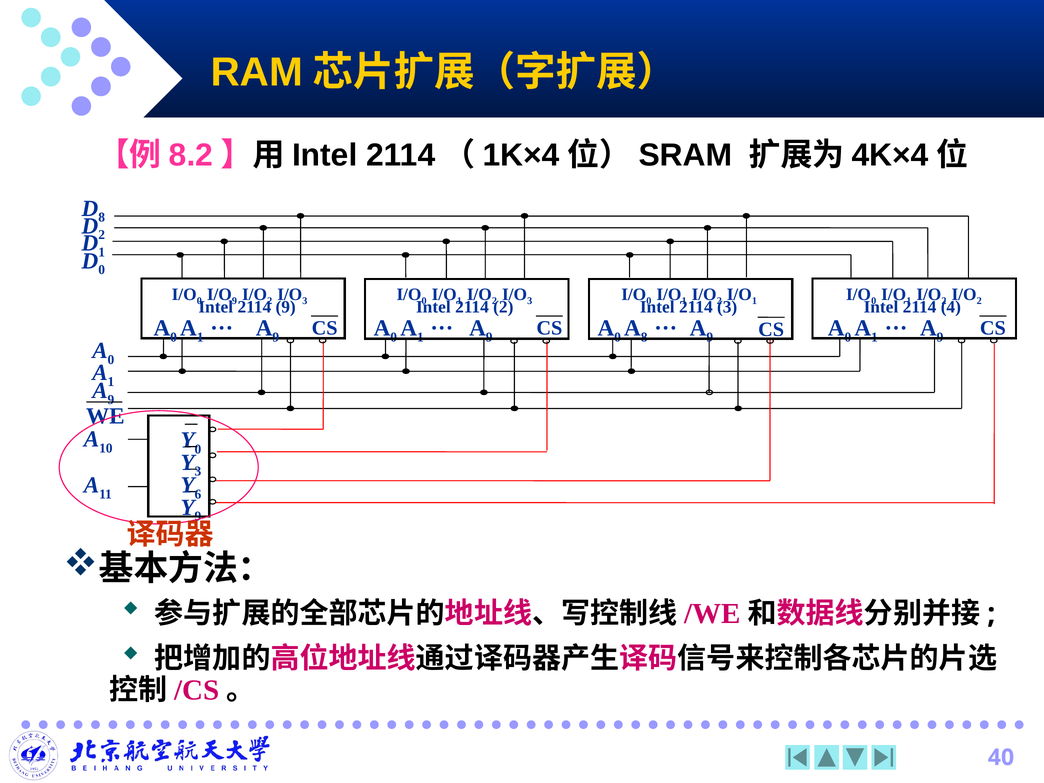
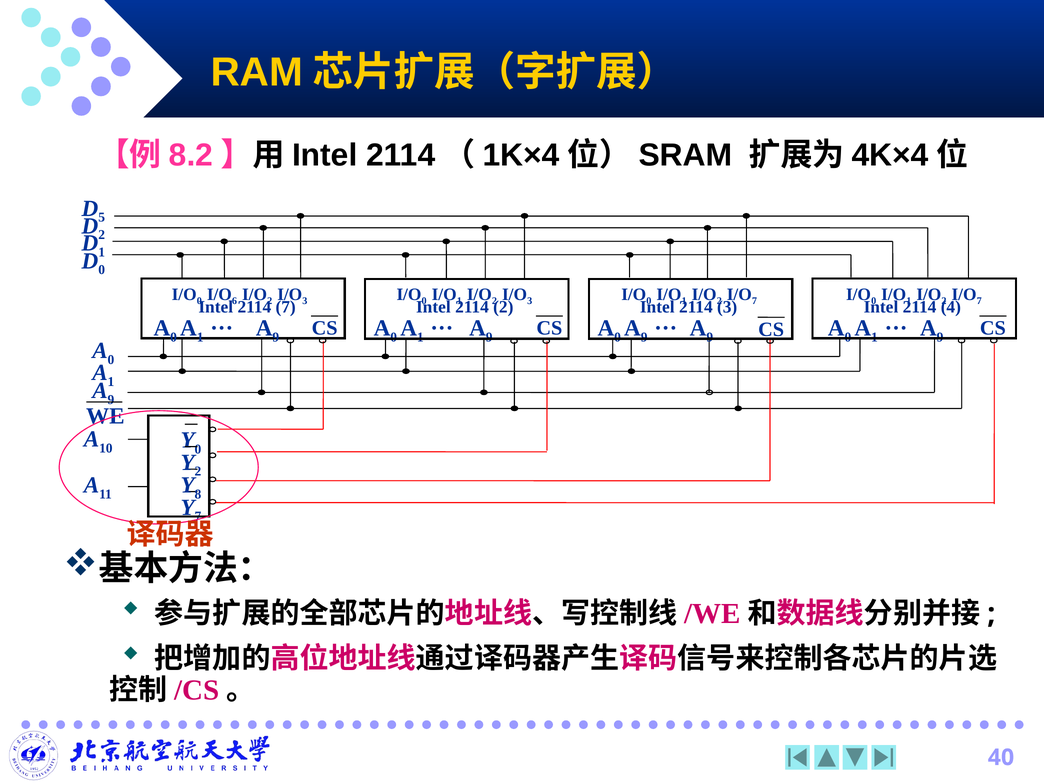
8 at (102, 217): 8 -> 5
9 at (235, 301): 9 -> 6
1 at (754, 301): 1 -> 7
2 at (979, 301): 2 -> 7
9 at (286, 307): 9 -> 7
8 at (644, 337): 8 -> 9
3 at (198, 471): 3 -> 2
6: 6 -> 8
9 at (198, 516): 9 -> 7
